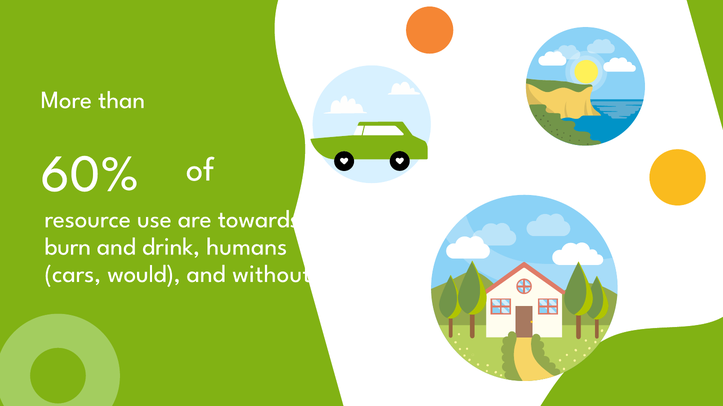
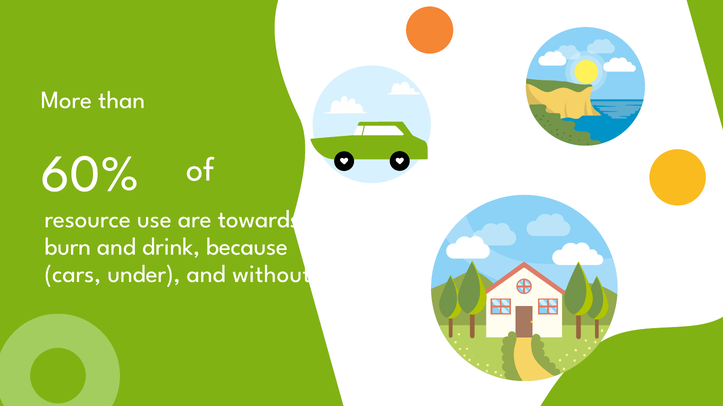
humans: humans -> because
would: would -> under
